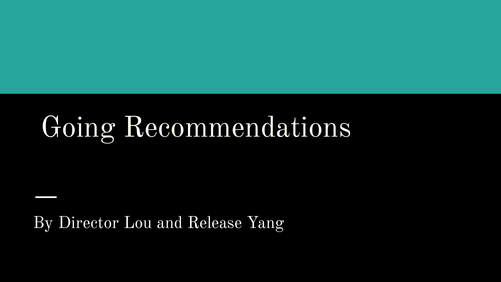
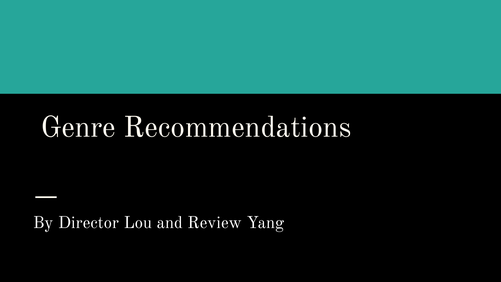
Going: Going -> Genre
Release: Release -> Review
